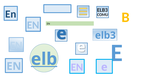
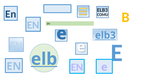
elb3 at (105, 35) underline: none -> present
